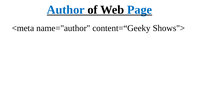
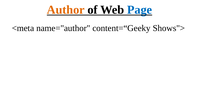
Author colour: blue -> orange
